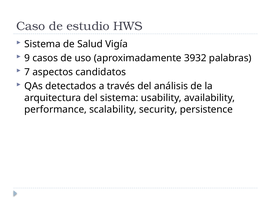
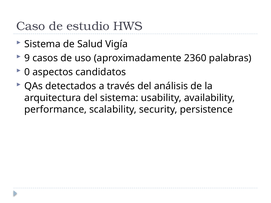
3932: 3932 -> 2360
7: 7 -> 0
